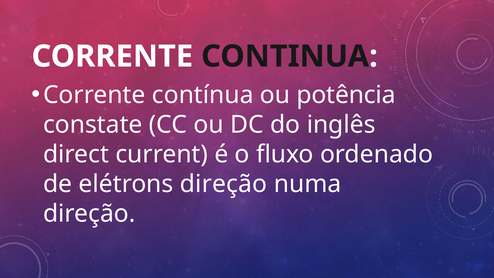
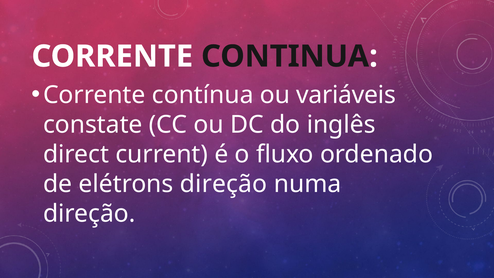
potência: potência -> variáveis
